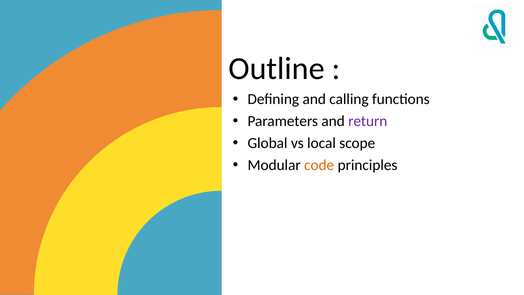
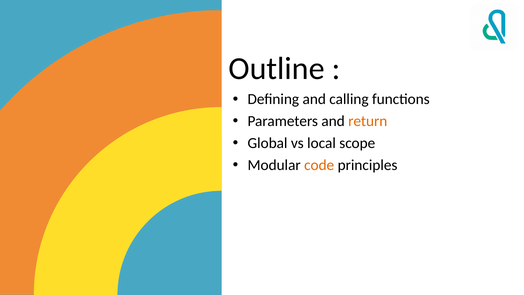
return colour: purple -> orange
